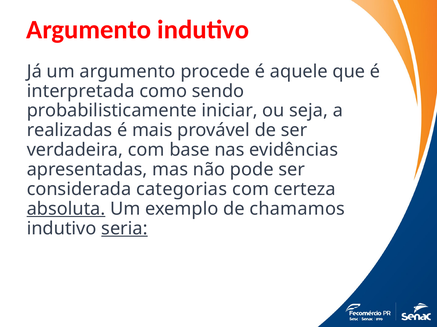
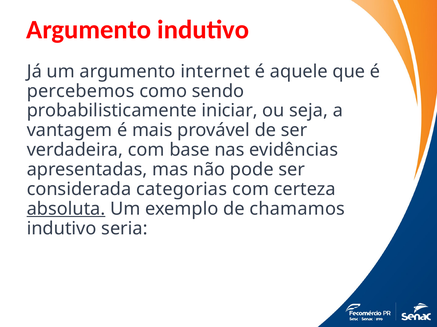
procede: procede -> internet
interpretada: interpretada -> percebemos
realizadas: realizadas -> vantagem
seria underline: present -> none
